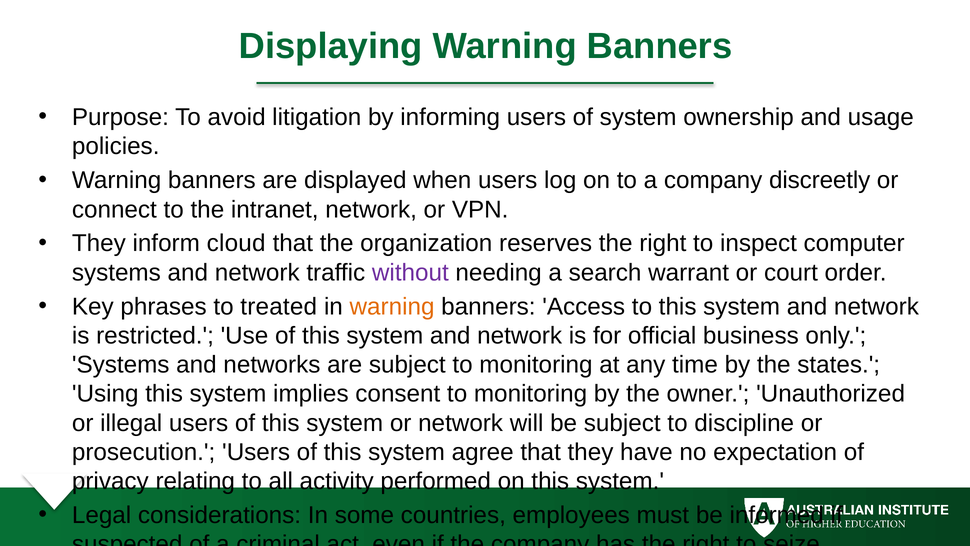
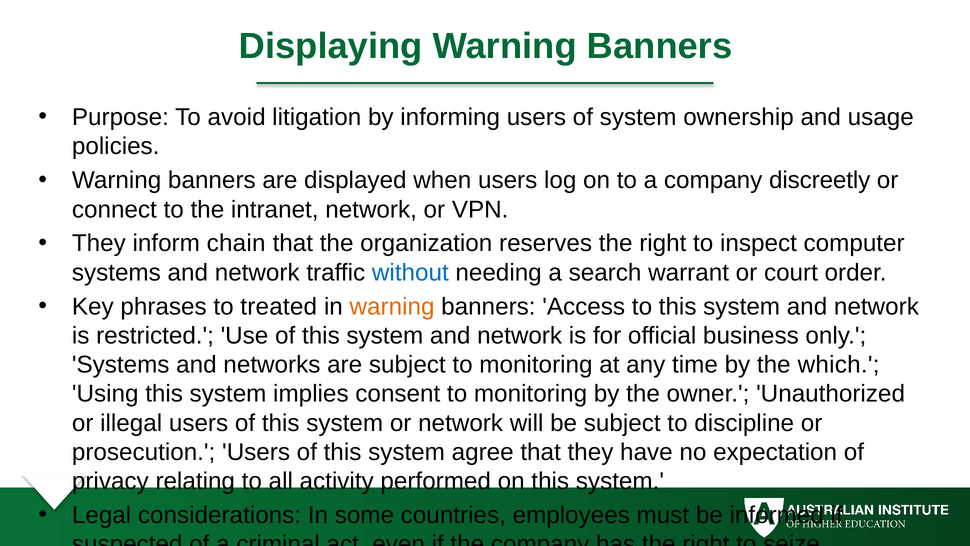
cloud: cloud -> chain
without colour: purple -> blue
states: states -> which
